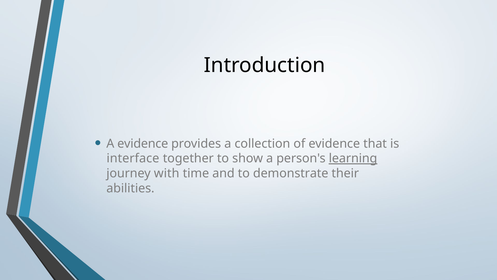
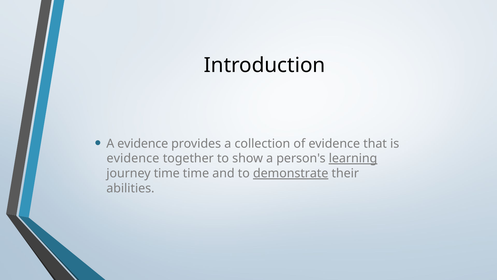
interface at (133, 158): interface -> evidence
journey with: with -> time
demonstrate underline: none -> present
